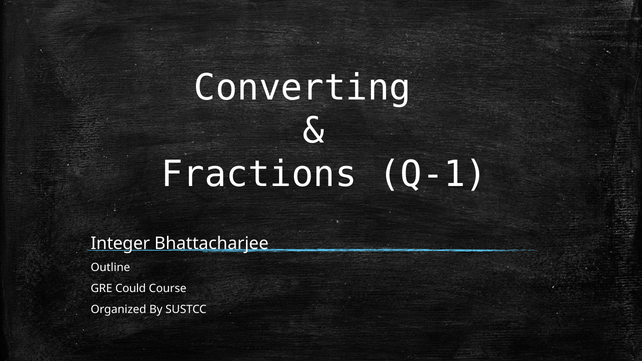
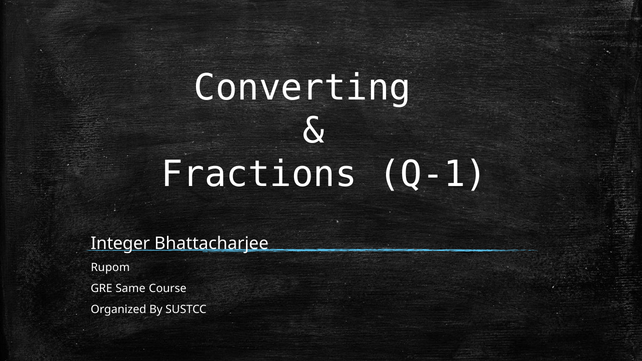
Outline: Outline -> Rupom
Could: Could -> Same
